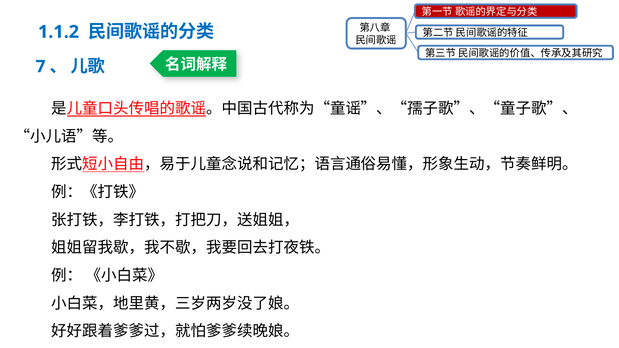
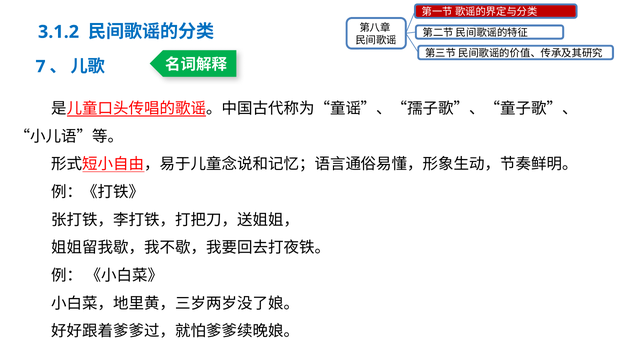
1.1.2: 1.1.2 -> 3.1.2
